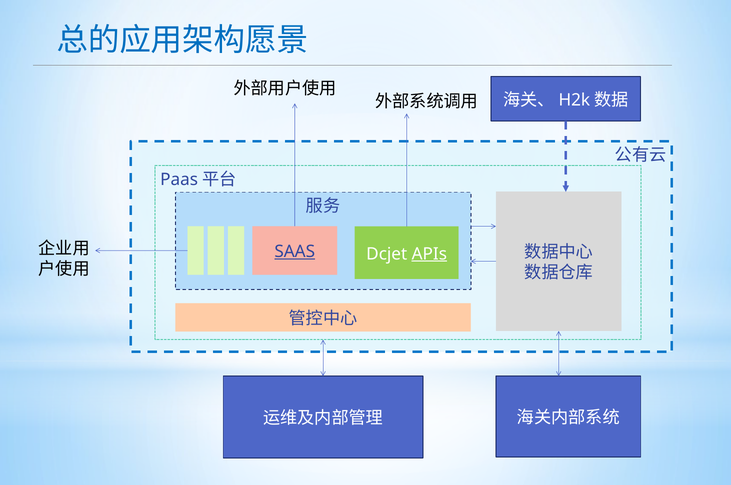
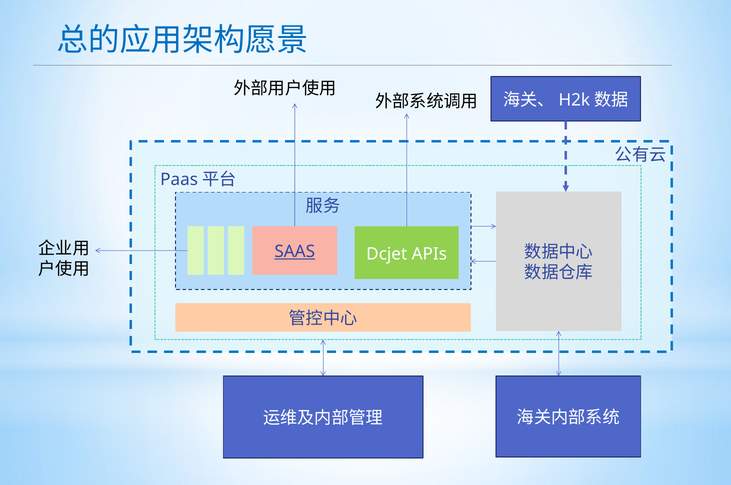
APIs underline: present -> none
